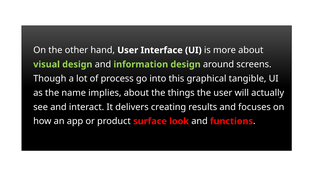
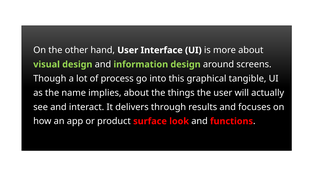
creating: creating -> through
